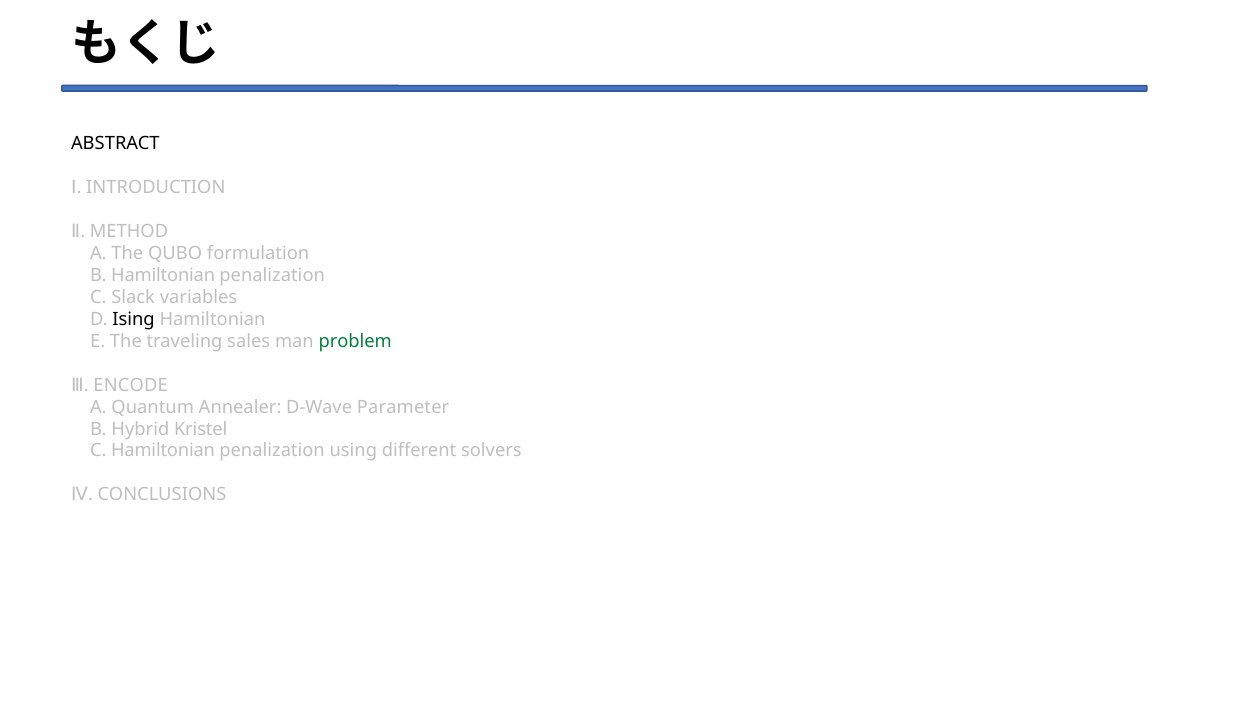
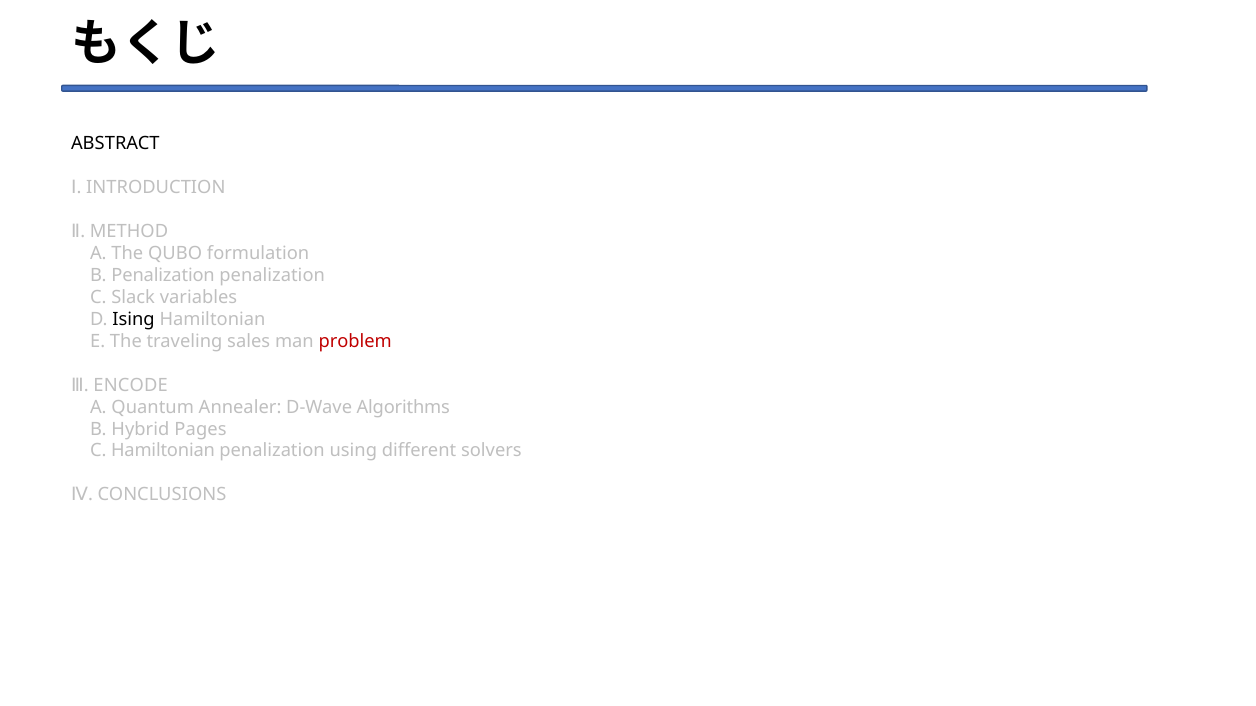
B Hamiltonian: Hamiltonian -> Penalization
problem colour: green -> red
Parameter: Parameter -> Algorithms
Kristel: Kristel -> Pages
